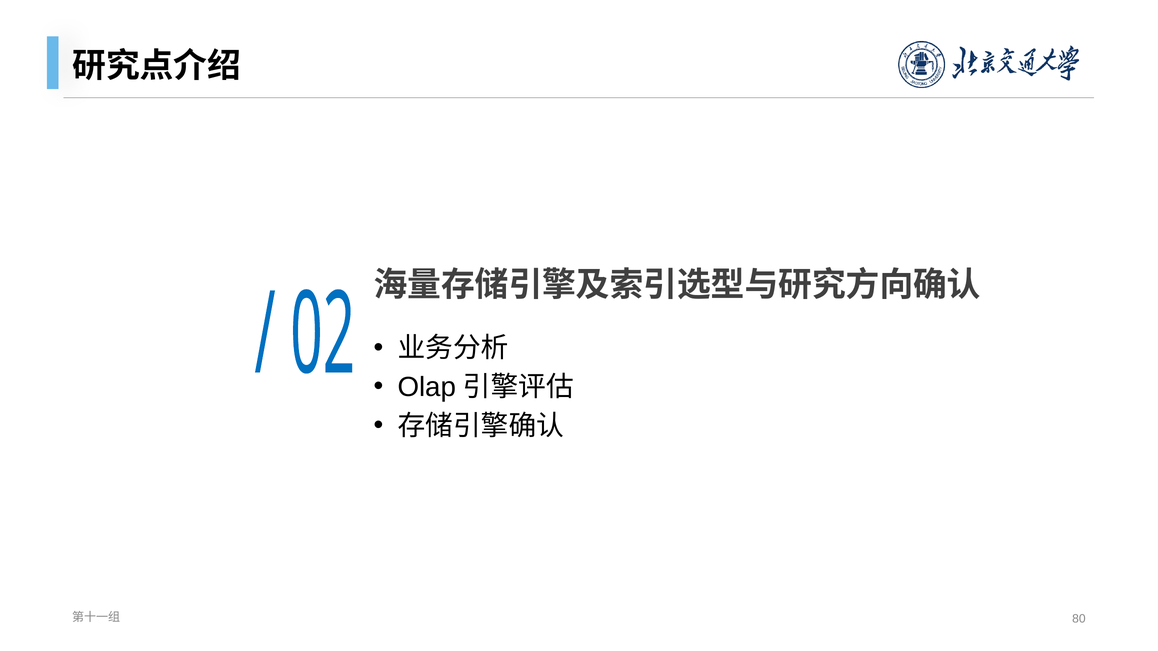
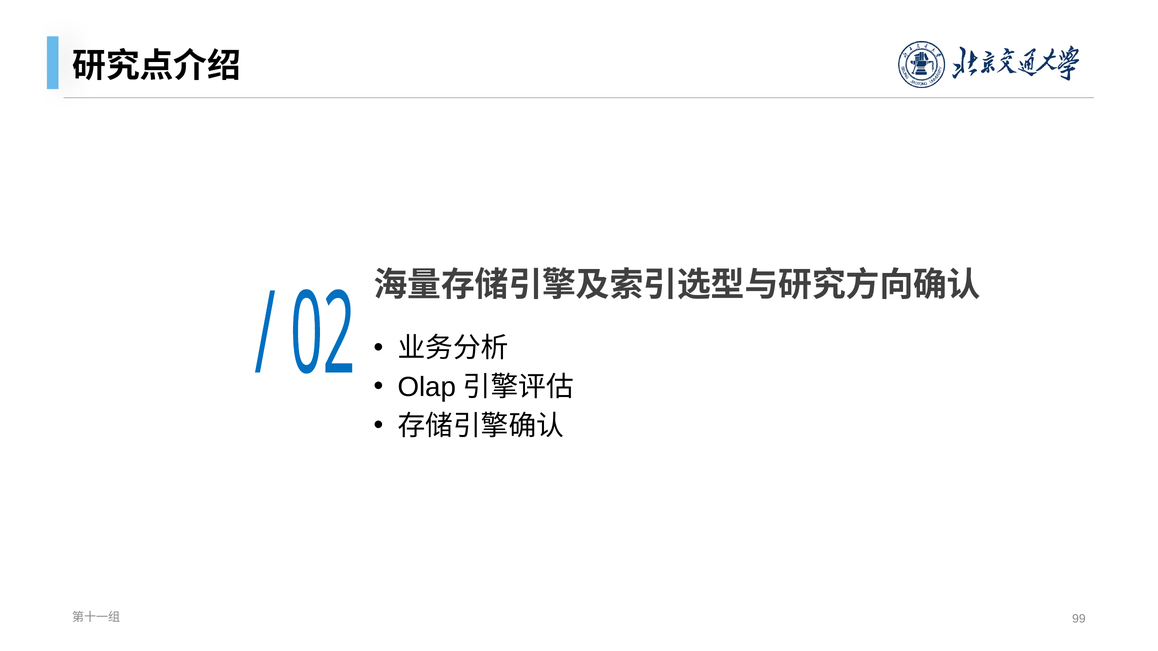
80: 80 -> 99
